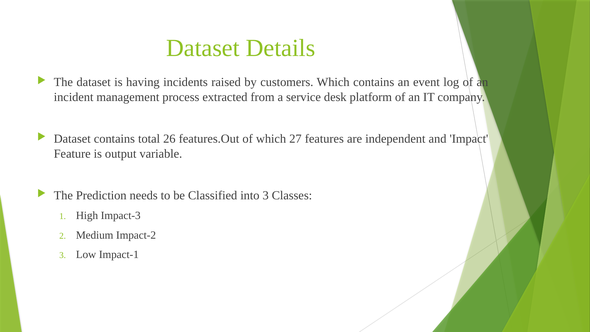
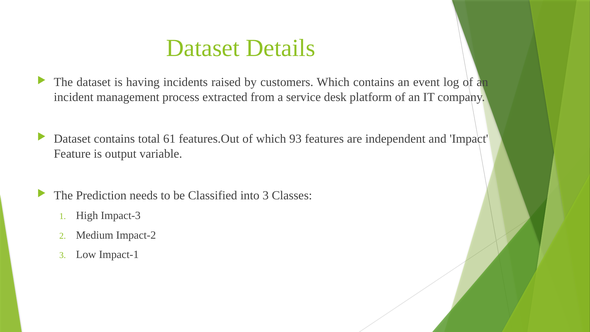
26: 26 -> 61
27: 27 -> 93
